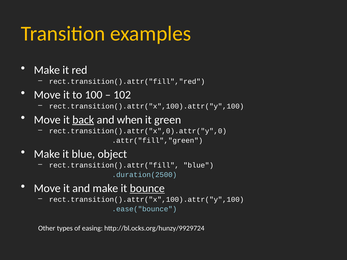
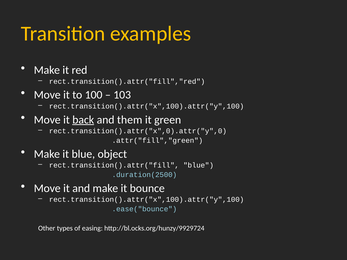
102: 102 -> 103
when: when -> them
bounce underline: present -> none
